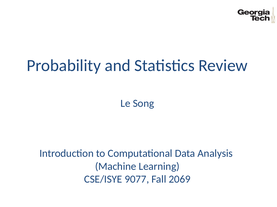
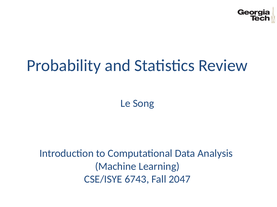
9077: 9077 -> 6743
2069: 2069 -> 2047
